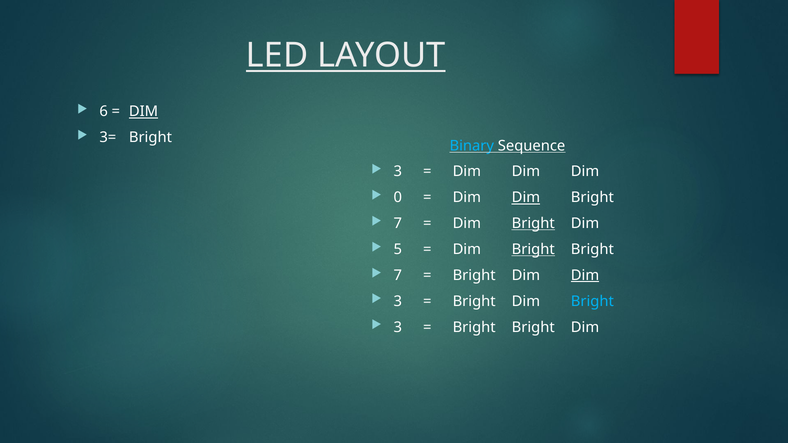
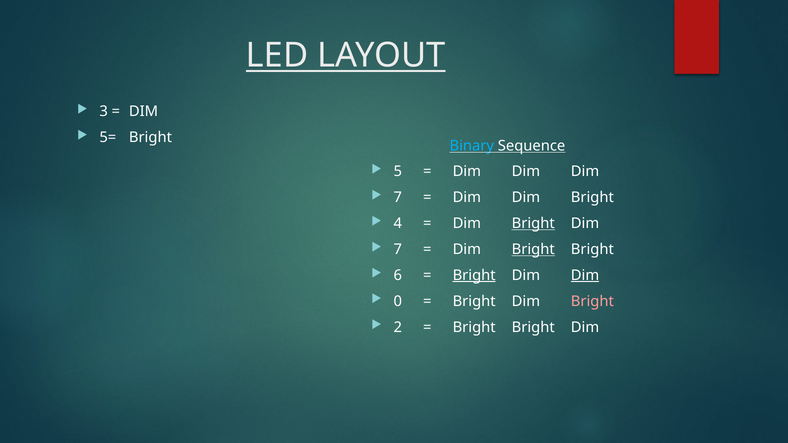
6: 6 -> 3
DIM at (144, 112) underline: present -> none
3=: 3= -> 5=
3 at (398, 172): 3 -> 5
0 at (398, 198): 0 -> 7
Dim at (526, 198) underline: present -> none
7 at (398, 224): 7 -> 4
5 at (398, 250): 5 -> 7
7 at (398, 275): 7 -> 6
Bright at (474, 275) underline: none -> present
3 at (398, 301): 3 -> 0
Bright at (592, 301) colour: light blue -> pink
3 at (398, 327): 3 -> 2
